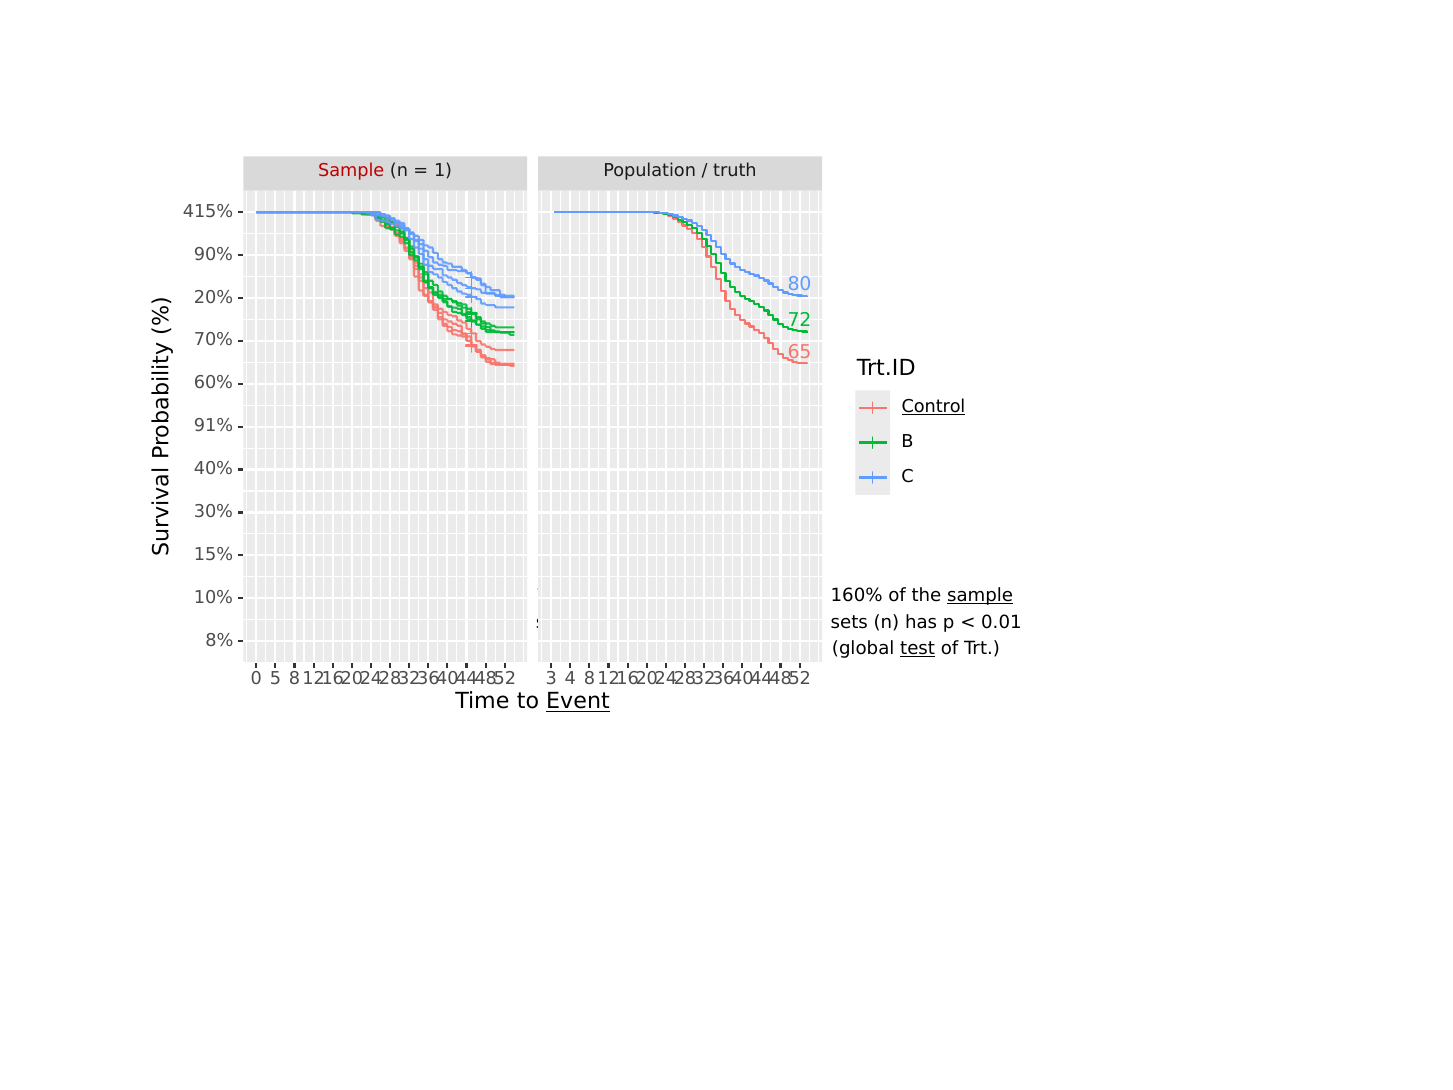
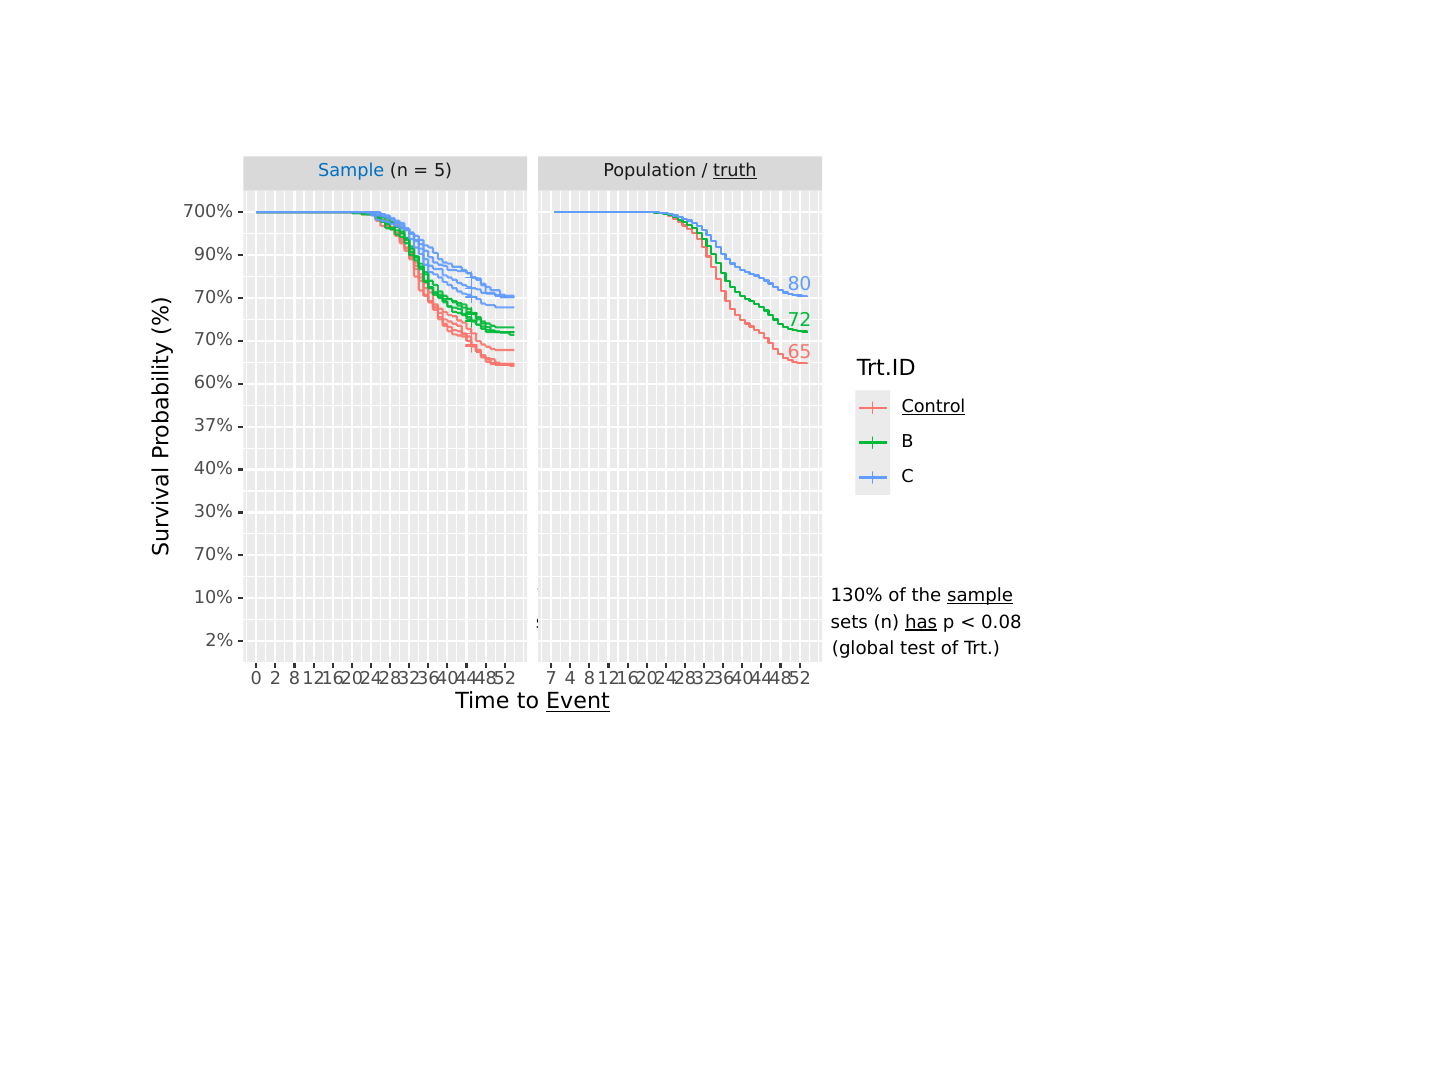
Sample at (351, 171) colour: red -> blue
1: 1 -> 5
truth underline: none -> present
415%: 415% -> 700%
20% at (214, 297): 20% -> 70%
91%: 91% -> 37%
15% at (214, 554): 15% -> 70%
160%: 160% -> 130%
has at (921, 622) underline: none -> present
0.01: 0.01 -> 0.08
8%: 8% -> 2%
test at (918, 648) underline: present -> none
5: 5 -> 2
3: 3 -> 7
